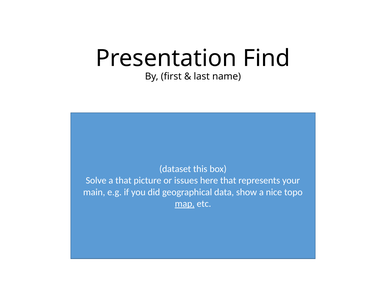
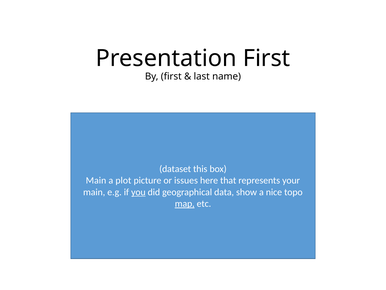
Presentation Find: Find -> First
Solve at (96, 180): Solve -> Main
a that: that -> plot
you underline: none -> present
